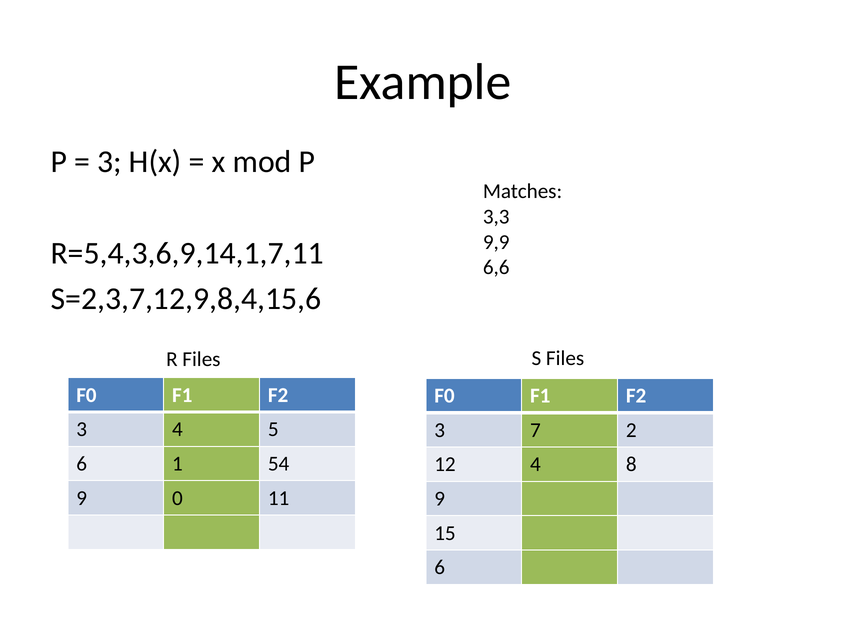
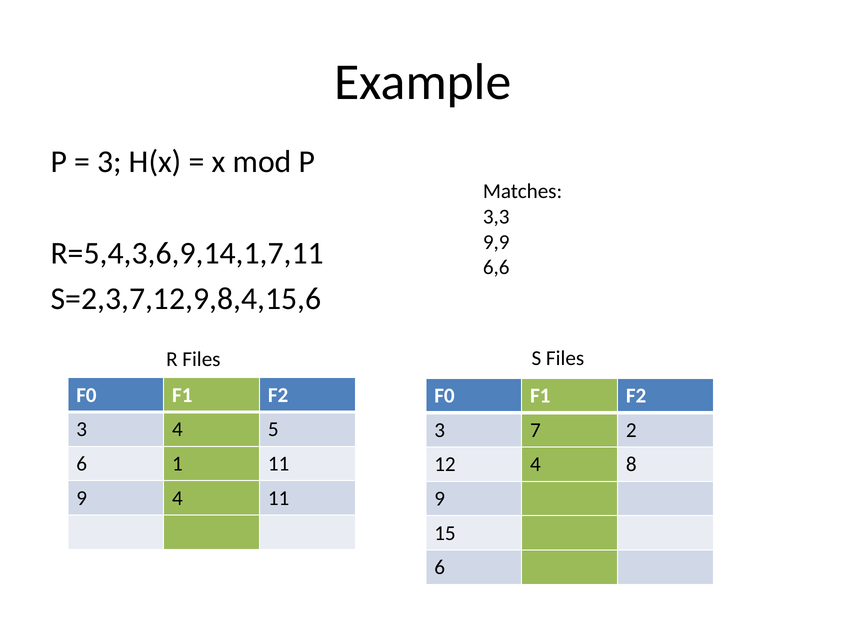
1 54: 54 -> 11
9 0: 0 -> 4
